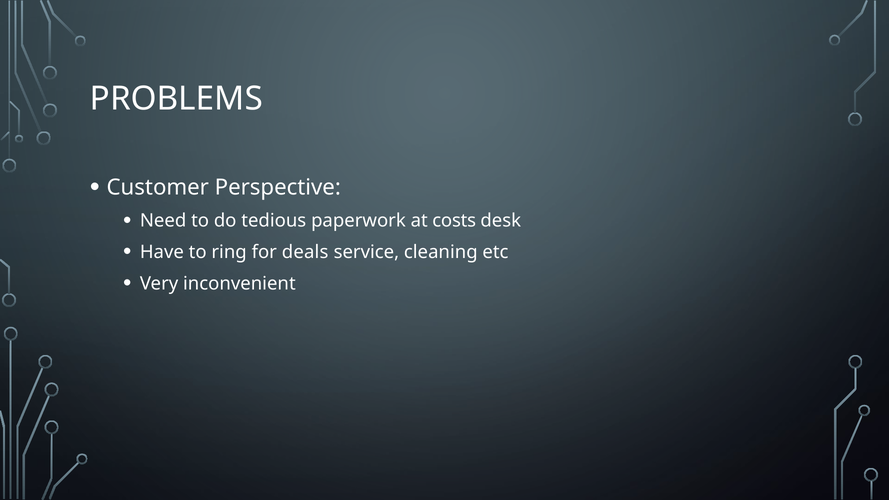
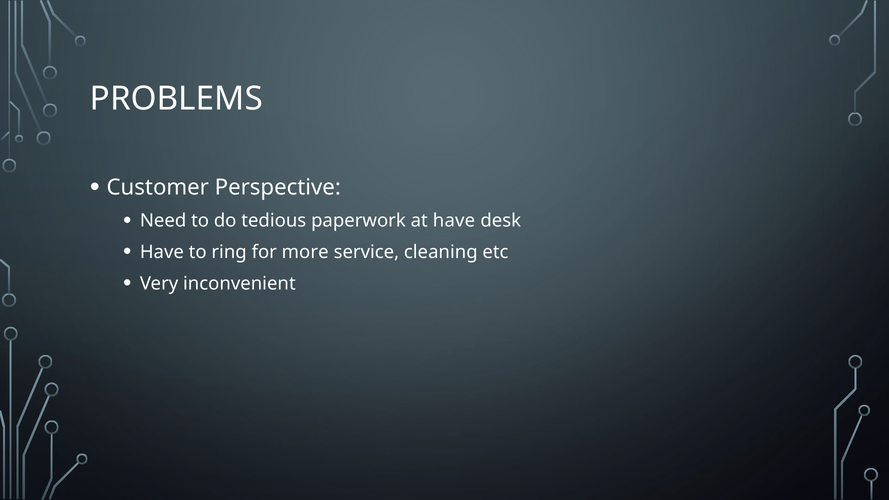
at costs: costs -> have
deals: deals -> more
